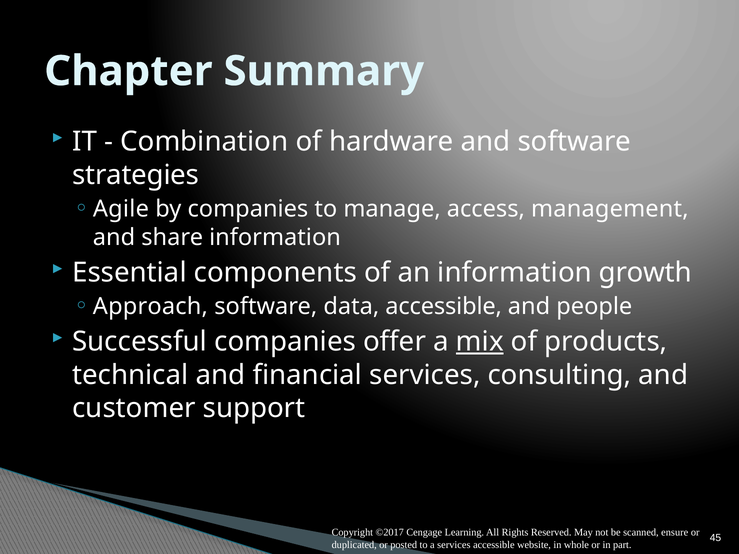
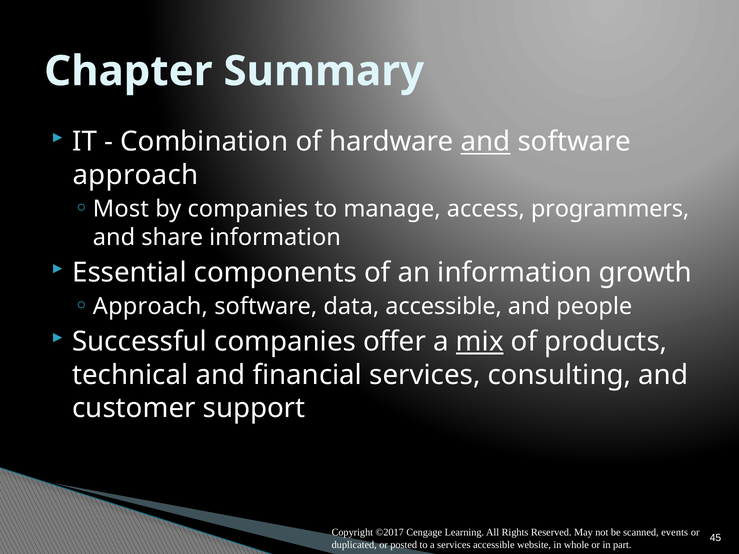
and at (486, 142) underline: none -> present
strategies at (136, 175): strategies -> approach
Agile: Agile -> Most
management: management -> programmers
ensure: ensure -> events
